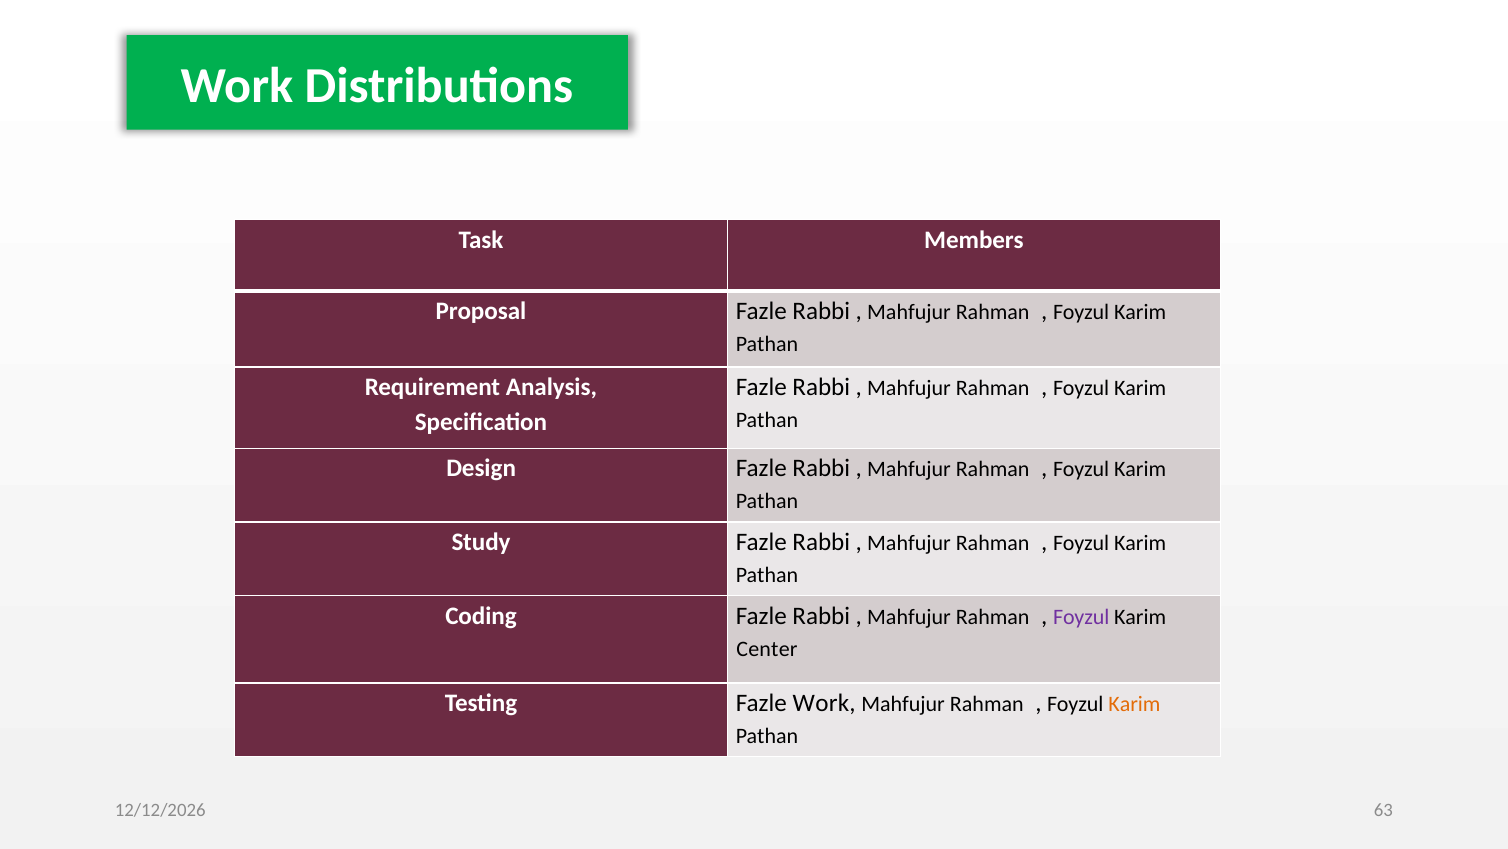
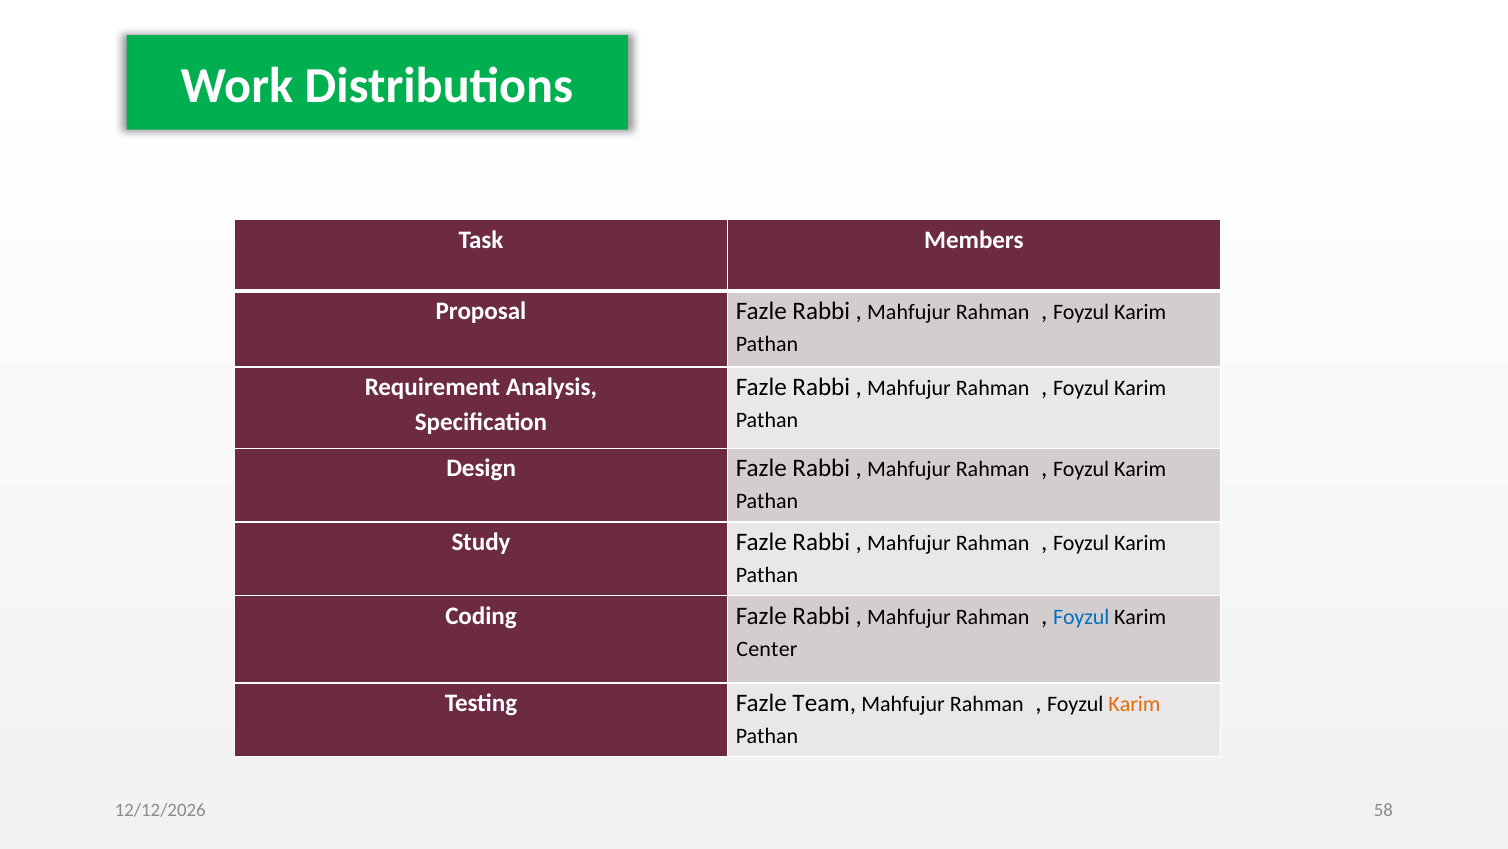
Foyzul at (1081, 617) colour: purple -> blue
Fazle Work: Work -> Team
63: 63 -> 58
